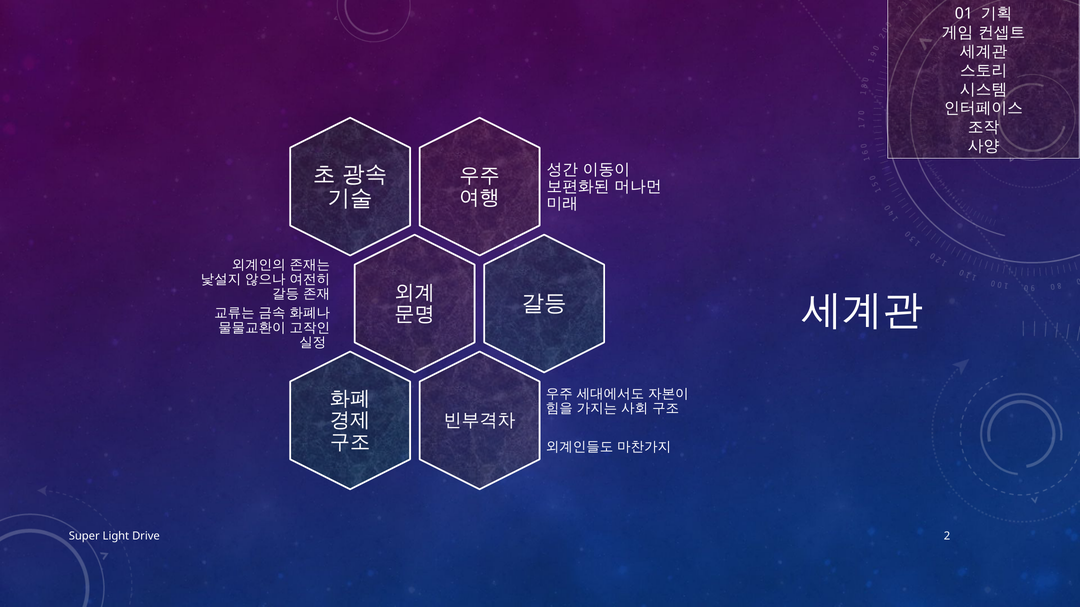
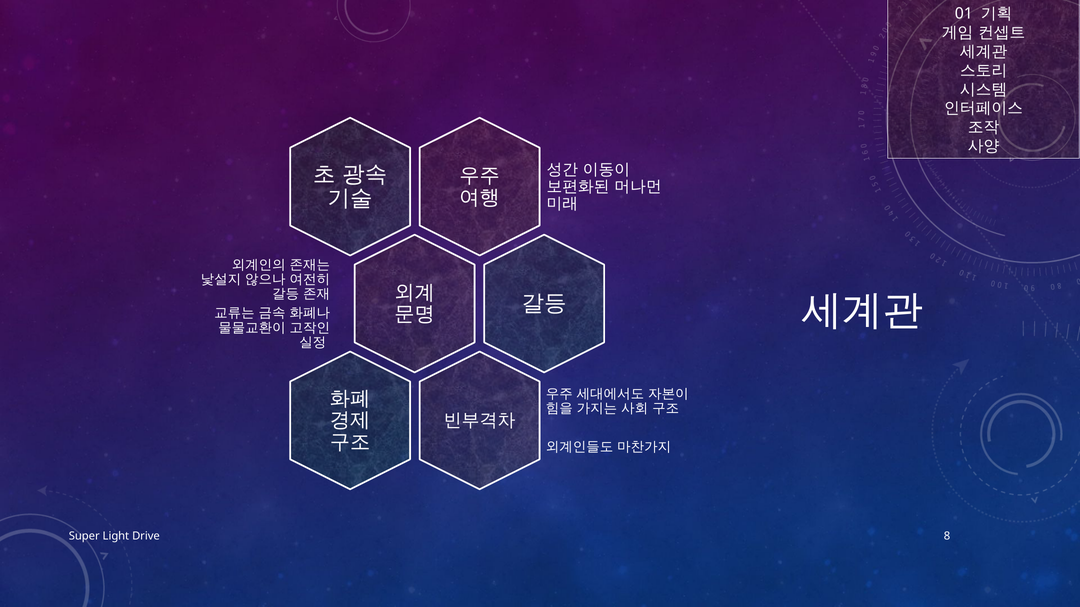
2: 2 -> 8
